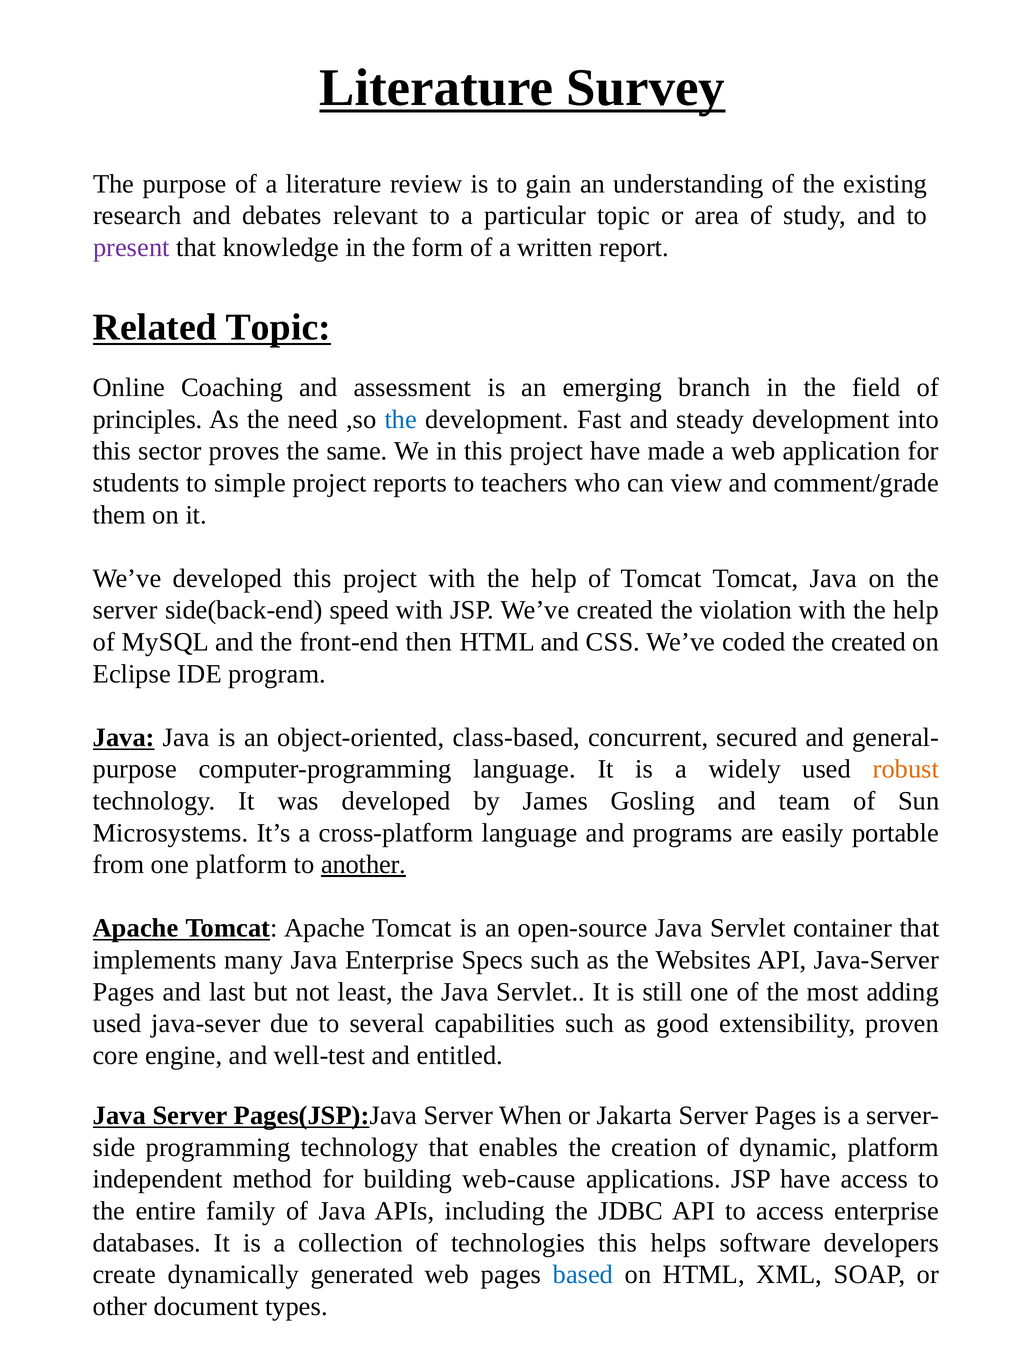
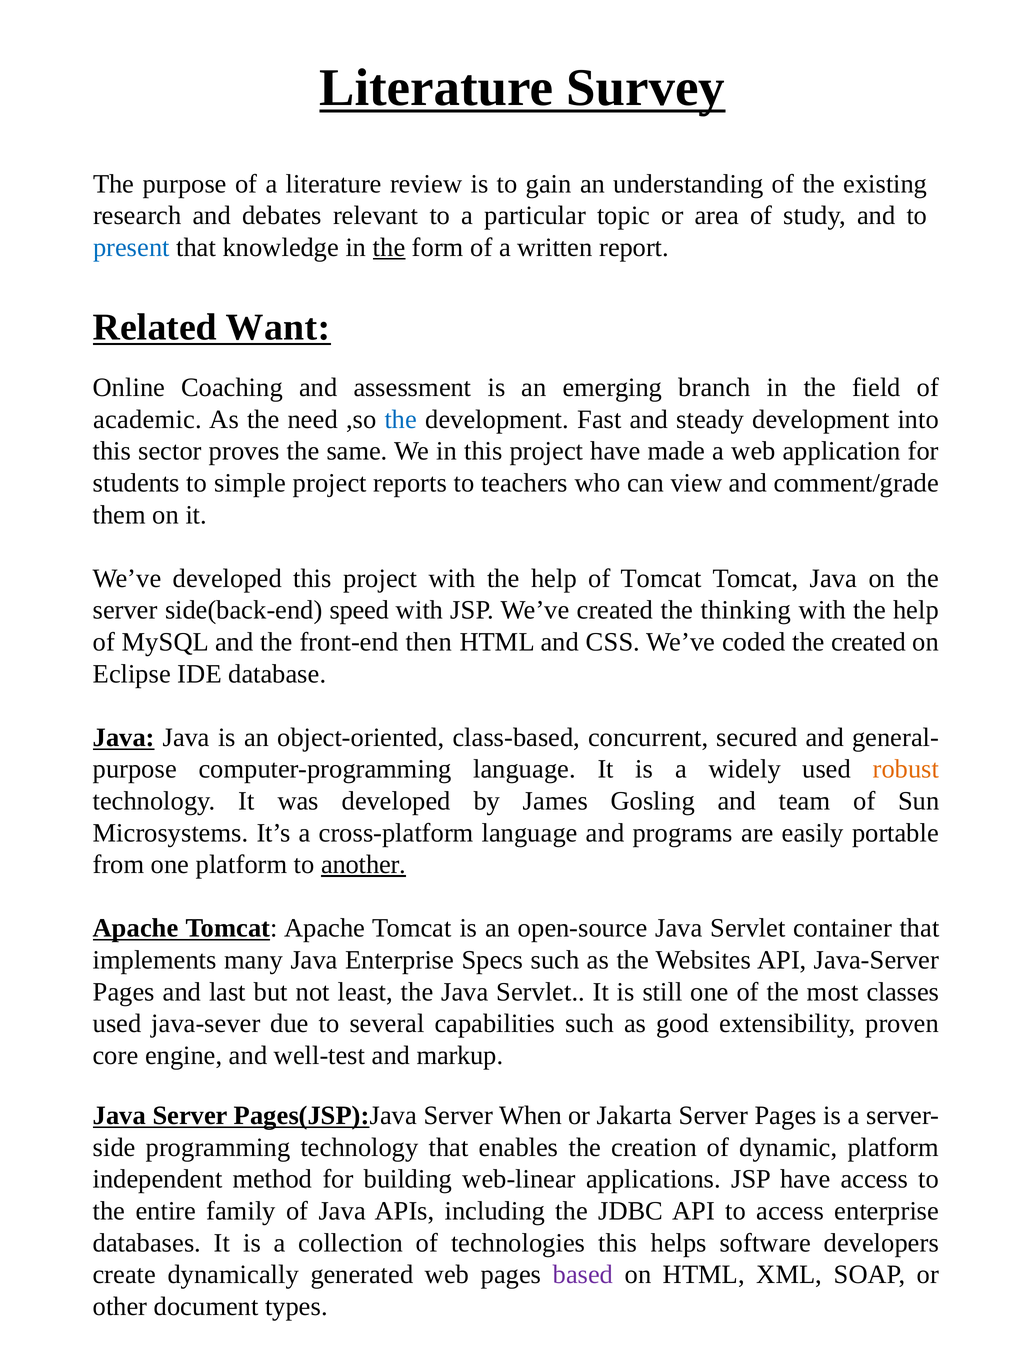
present colour: purple -> blue
the at (389, 248) underline: none -> present
Related Topic: Topic -> Want
principles: principles -> academic
violation: violation -> thinking
program: program -> database
adding: adding -> classes
entitled: entitled -> markup
web-cause: web-cause -> web-linear
based colour: blue -> purple
